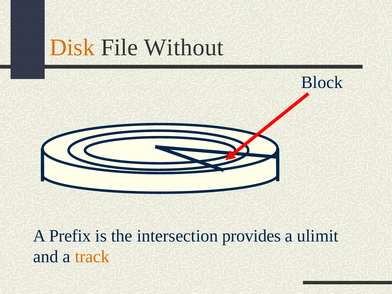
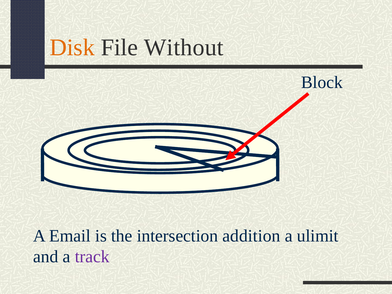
Prefix: Prefix -> Email
provides: provides -> addition
track colour: orange -> purple
